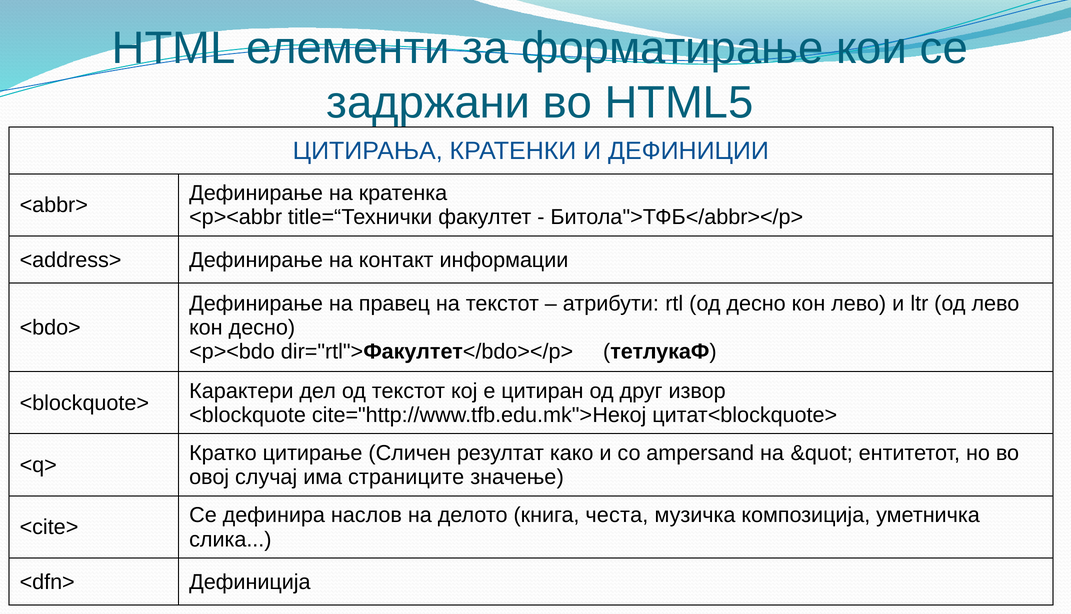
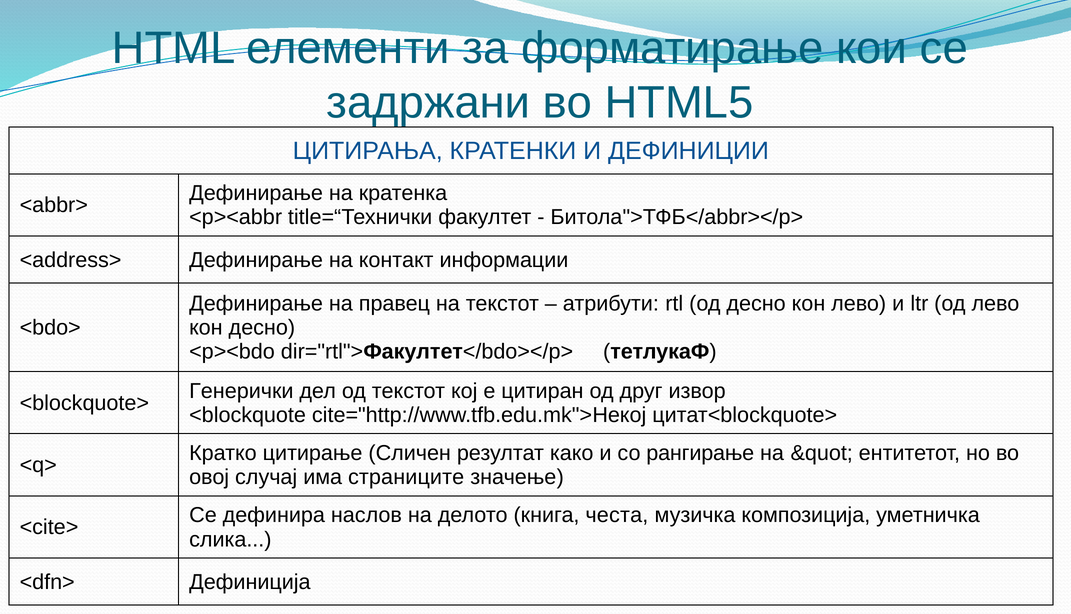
Карактери: Карактери -> Генерички
ampersand: ampersand -> рангирање
